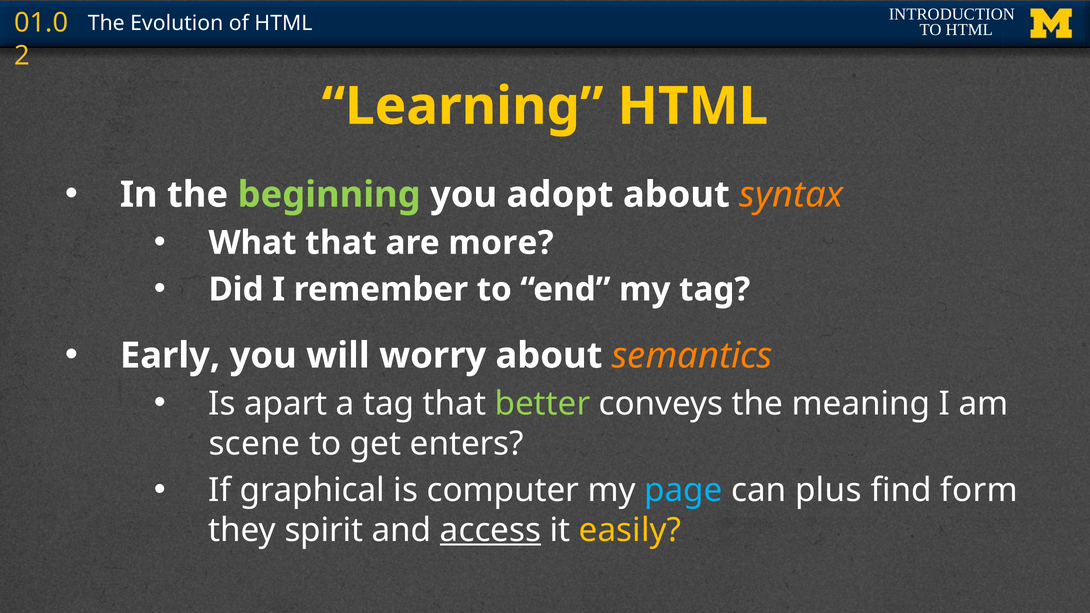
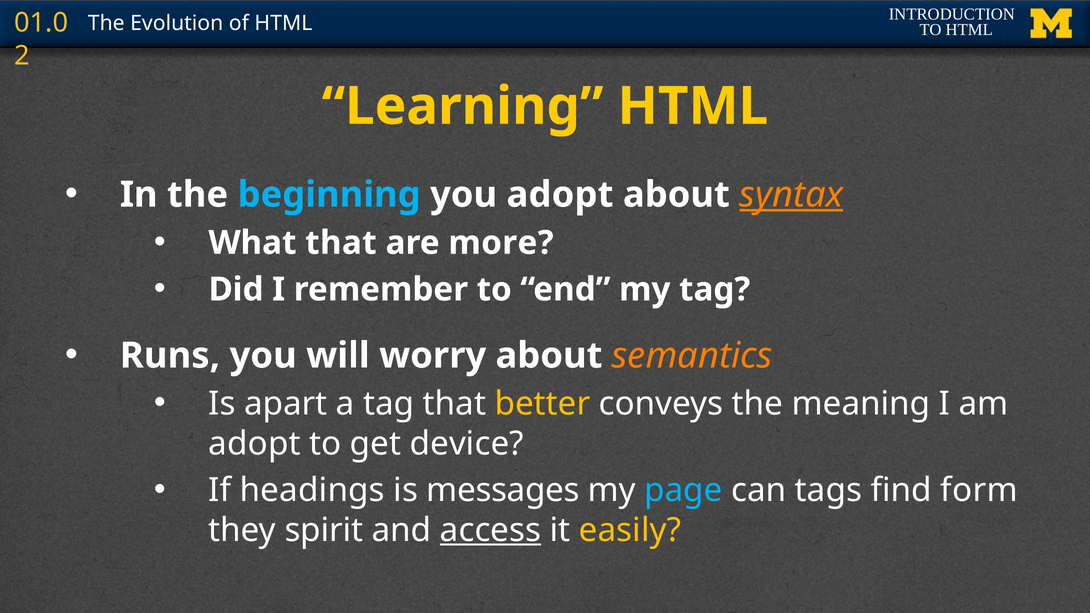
beginning colour: light green -> light blue
syntax underline: none -> present
Early: Early -> Runs
better colour: light green -> yellow
scene at (254, 444): scene -> adopt
enters: enters -> device
graphical: graphical -> headings
computer: computer -> messages
plus: plus -> tags
